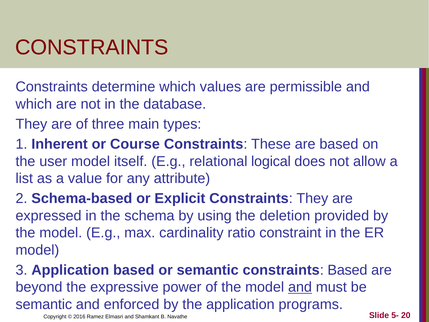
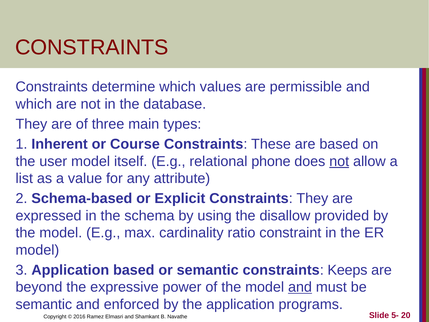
logical: logical -> phone
not at (339, 161) underline: none -> present
deletion: deletion -> disallow
constraints Based: Based -> Keeps
